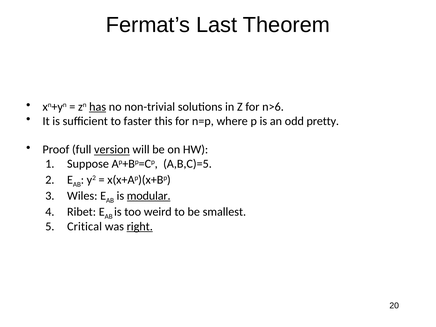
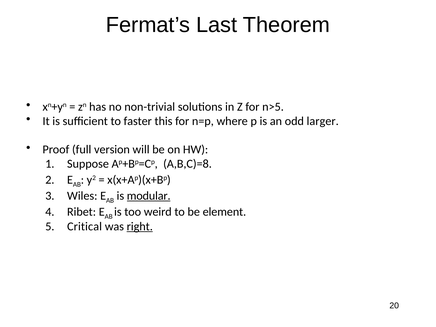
has underline: present -> none
n>6: n>6 -> n>5
pretty: pretty -> larger
version underline: present -> none
A,B,C)=5: A,B,C)=5 -> A,B,C)=8
smallest: smallest -> element
